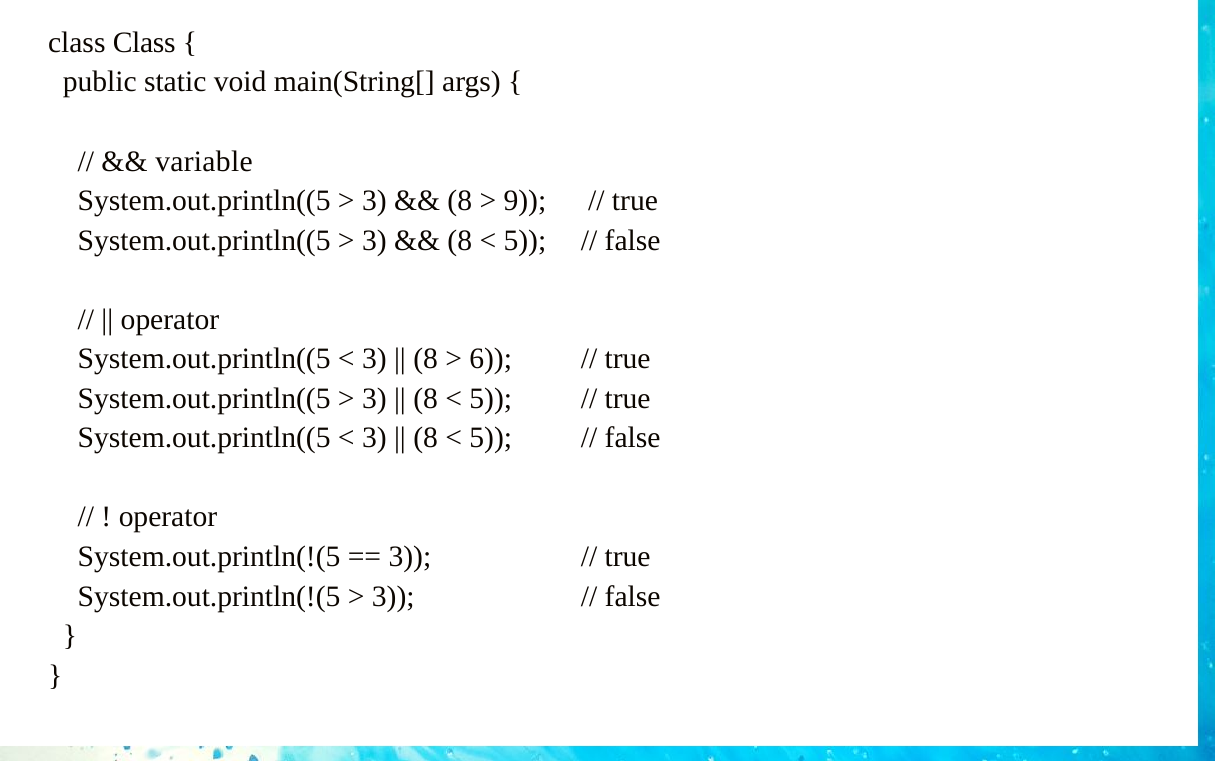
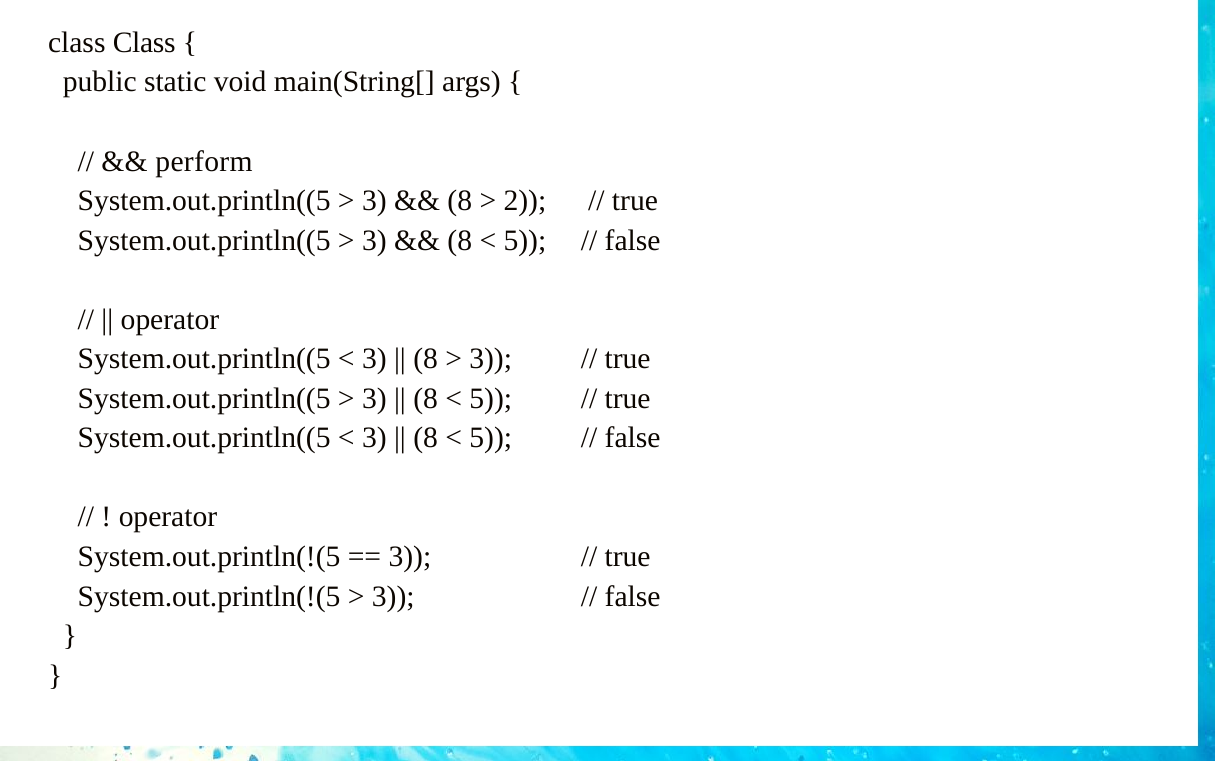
variable: variable -> perform
9: 9 -> 2
6 at (491, 359): 6 -> 3
